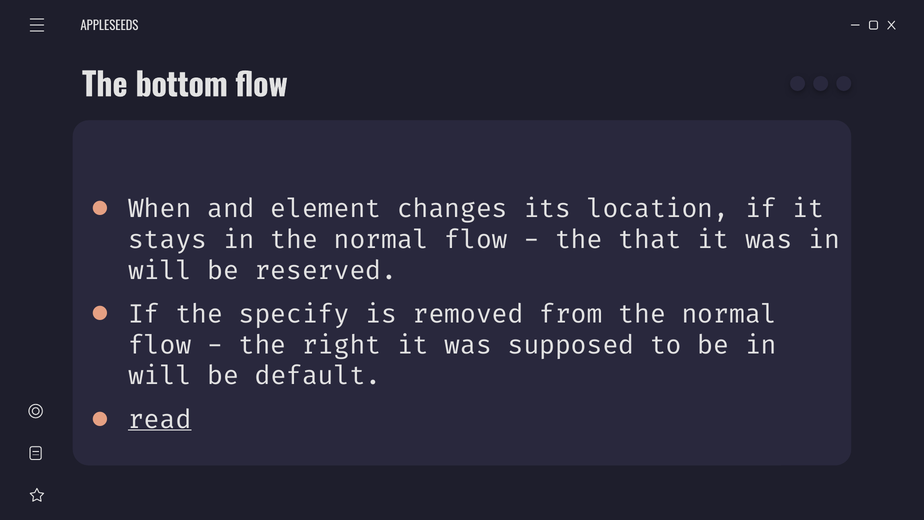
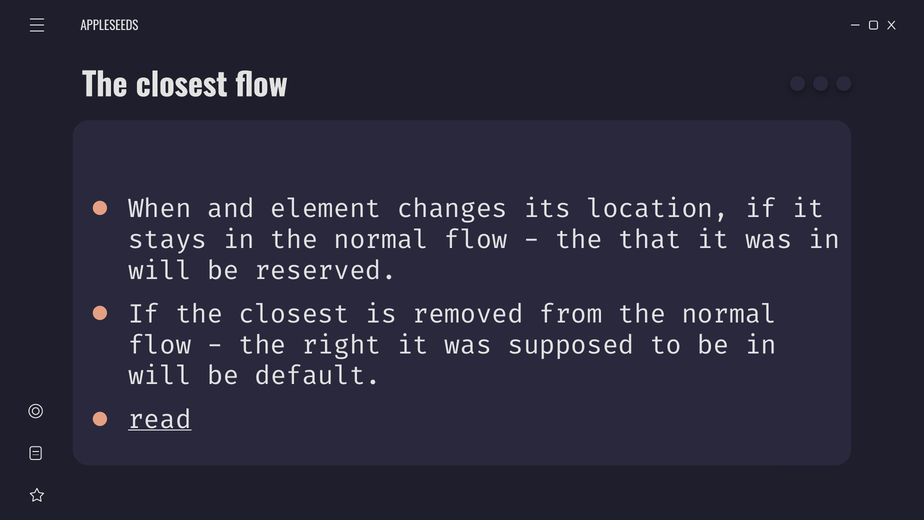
bottom at (182, 86): bottom -> closest
If the specify: specify -> closest
